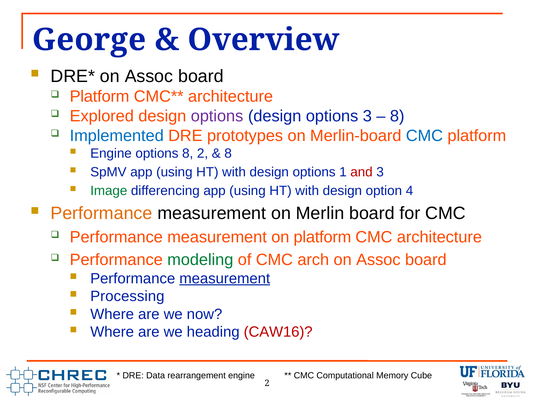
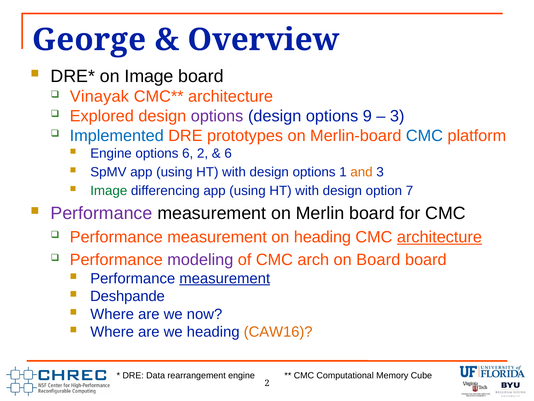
Assoc at (149, 76): Assoc -> Image
Platform at (100, 96): Platform -> Vinayak
options 3: 3 -> 9
8 at (397, 116): 8 -> 3
options 8: 8 -> 6
8 at (228, 153): 8 -> 6
and colour: red -> orange
4: 4 -> 7
Performance at (101, 213) colour: orange -> purple
on platform: platform -> heading
architecture at (439, 237) underline: none -> present
modeling colour: green -> purple
arch on Assoc: Assoc -> Board
Processing: Processing -> Deshpande
CAW16 colour: red -> orange
